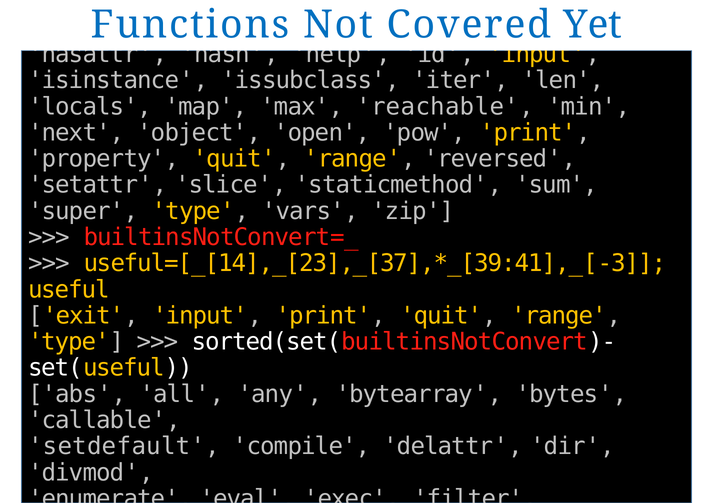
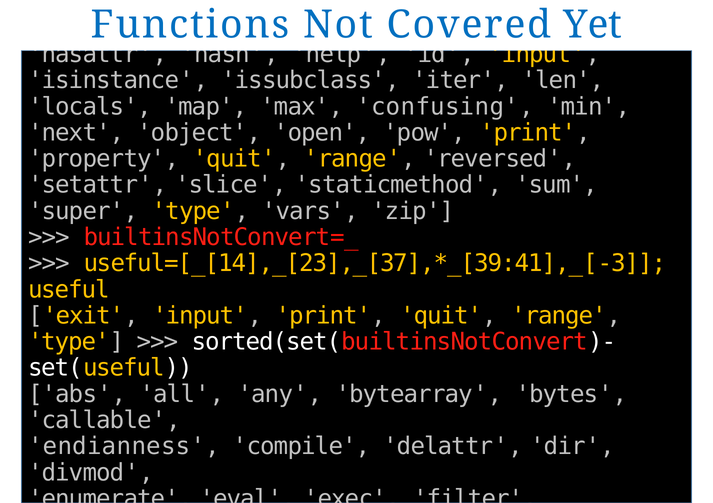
reachable: reachable -> confusing
setdefault: setdefault -> endianness
